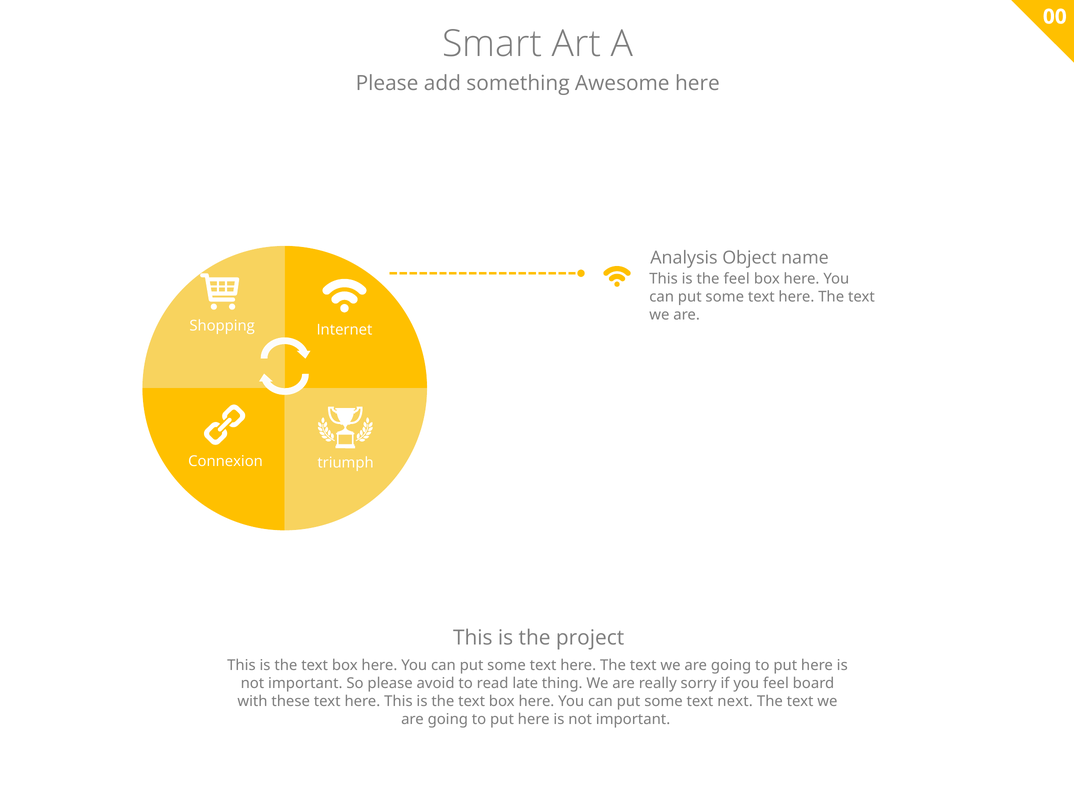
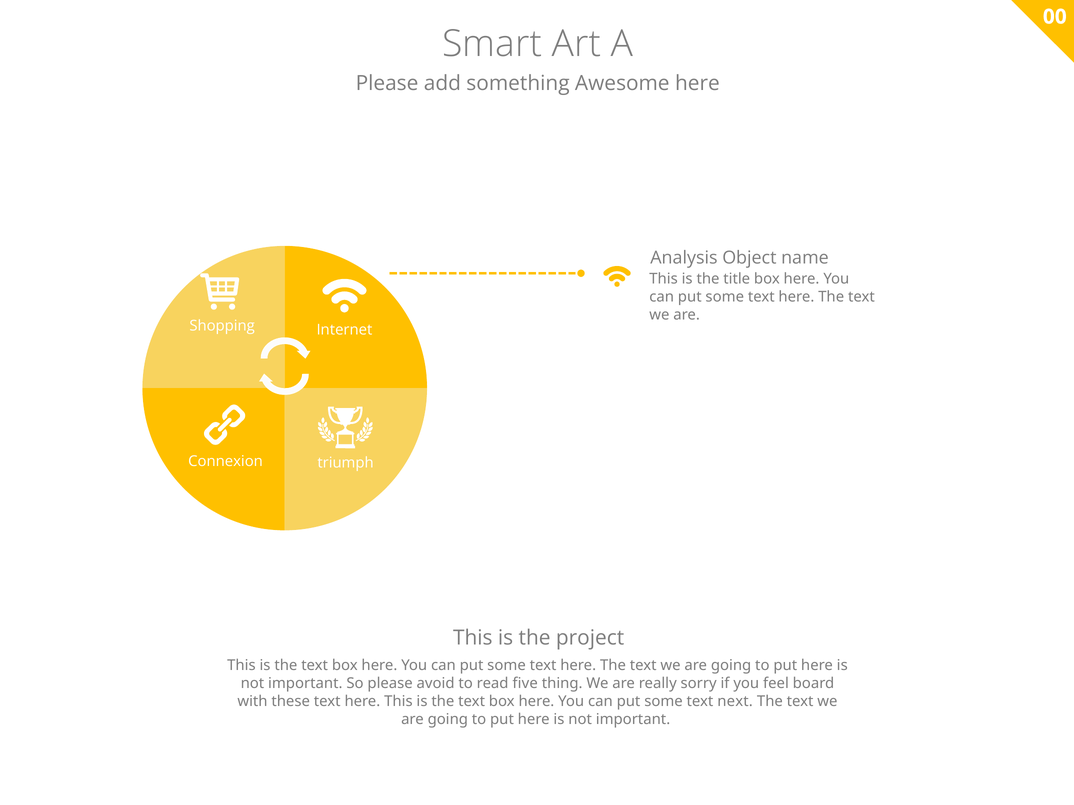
the feel: feel -> title
late: late -> five
